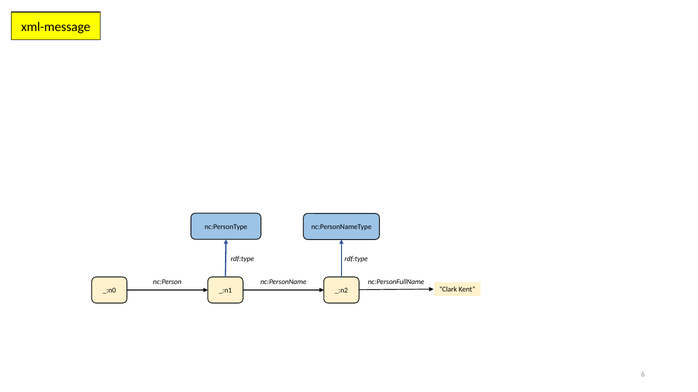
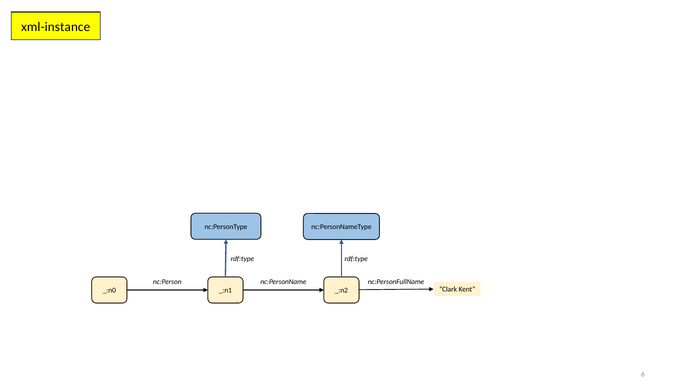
xml-message: xml-message -> xml-instance
